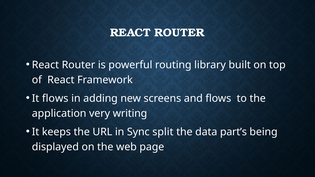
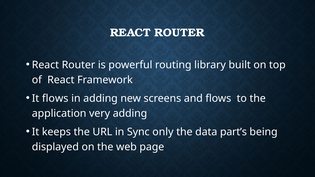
very writing: writing -> adding
split: split -> only
